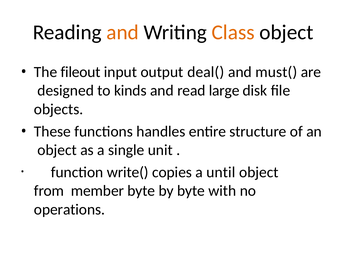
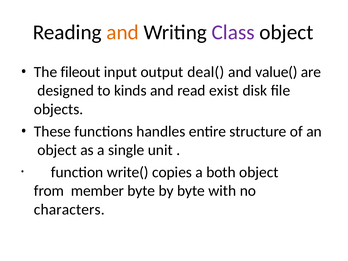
Class colour: orange -> purple
must(: must( -> value(
large: large -> exist
until: until -> both
operations: operations -> characters
